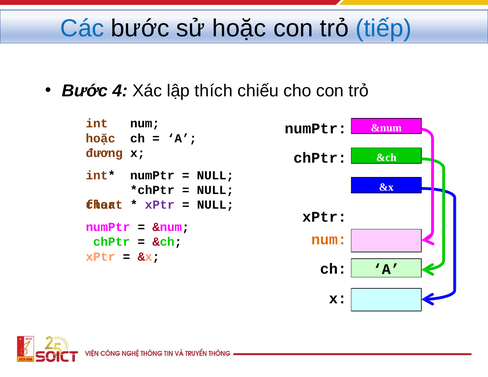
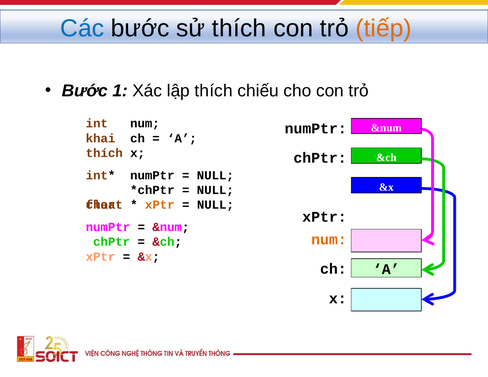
sử hoặc: hoặc -> thích
tiếp colour: blue -> orange
4: 4 -> 1
hoặc at (101, 138): hoặc -> khai
đương at (104, 153): đương -> thích
xPtr at (160, 205) colour: purple -> orange
